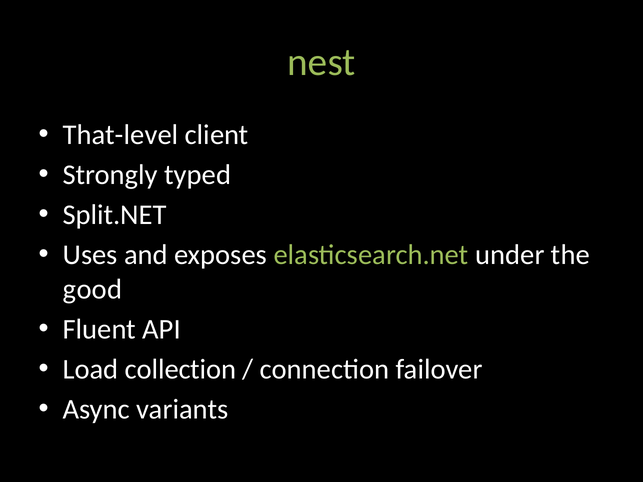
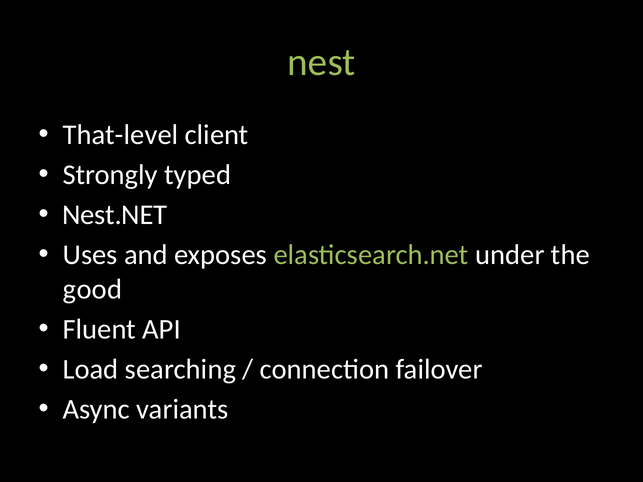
Split.NET: Split.NET -> Nest.NET
collection: collection -> searching
